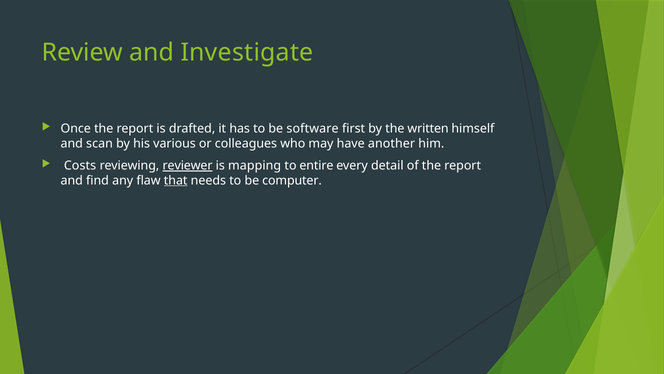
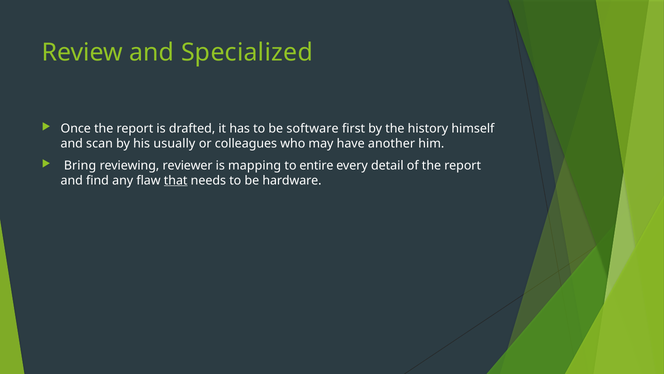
Investigate: Investigate -> Specialized
written: written -> history
various: various -> usually
Costs: Costs -> Bring
reviewer underline: present -> none
computer: computer -> hardware
